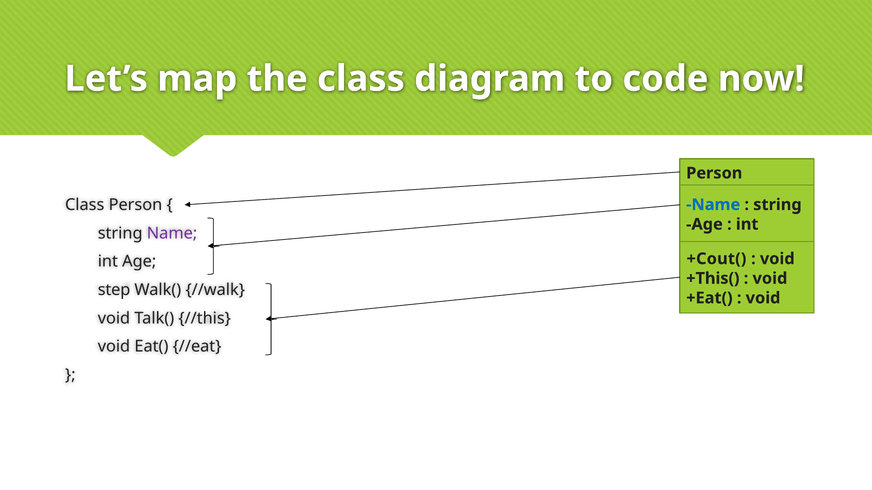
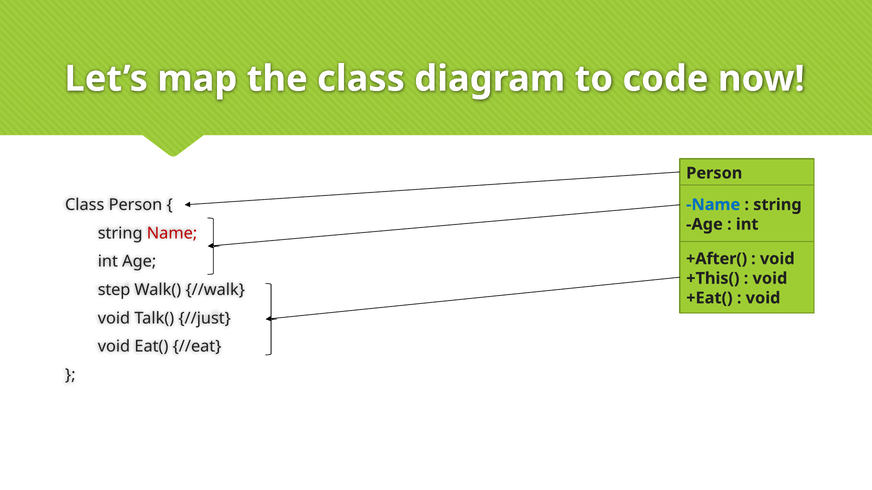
Name at (172, 233) colour: purple -> red
+Cout(: +Cout( -> +After(
//this: //this -> //just
